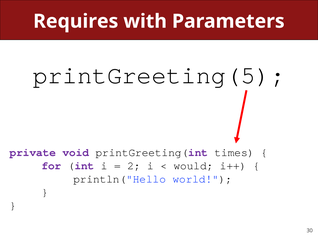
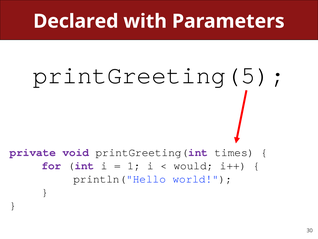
Requires: Requires -> Declared
2: 2 -> 1
